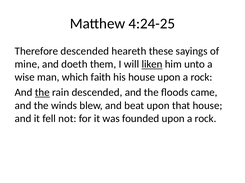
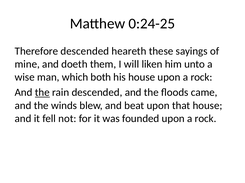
4:24-25: 4:24-25 -> 0:24-25
liken underline: present -> none
faith: faith -> both
